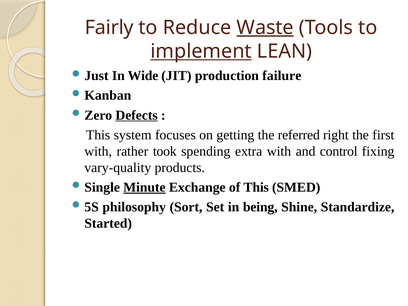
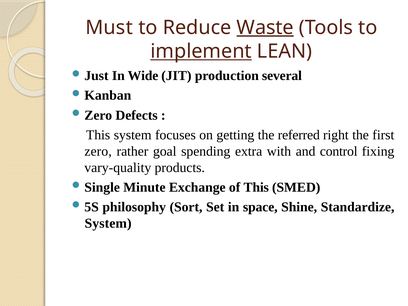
Fairly: Fairly -> Must
failure: failure -> several
Defects underline: present -> none
with at (98, 151): with -> zero
took: took -> goal
Minute underline: present -> none
being: being -> space
Started at (108, 223): Started -> System
